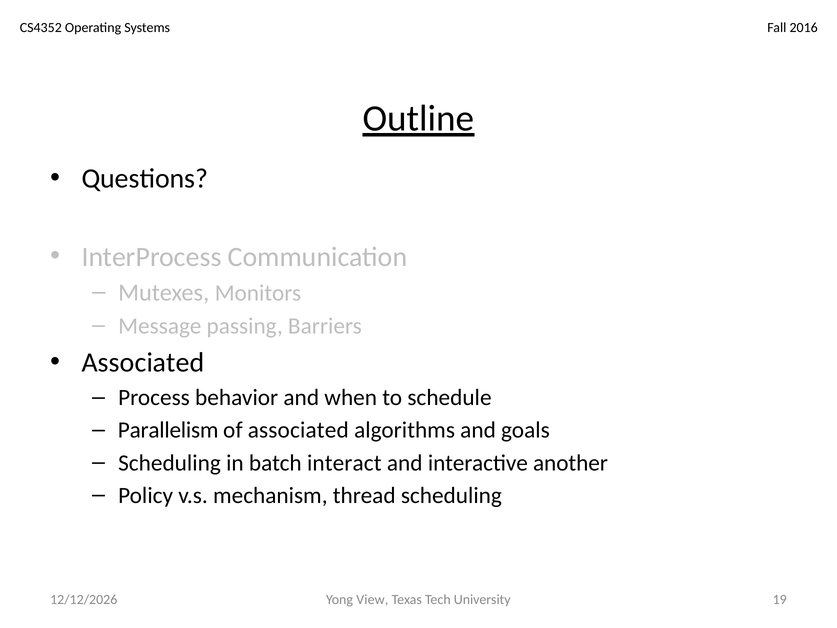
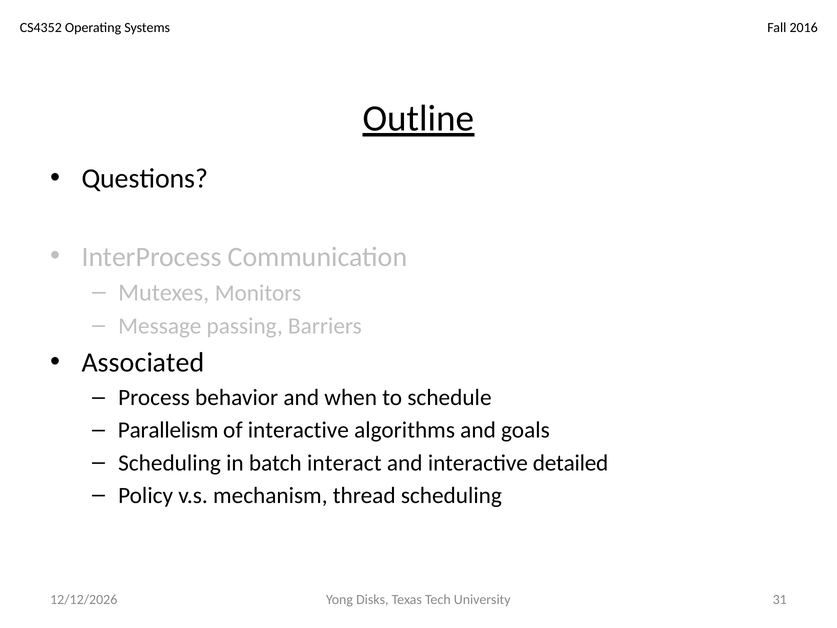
of associated: associated -> interactive
another: another -> detailed
View: View -> Disks
19: 19 -> 31
